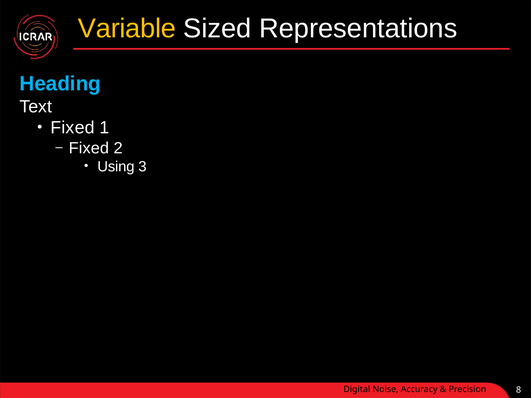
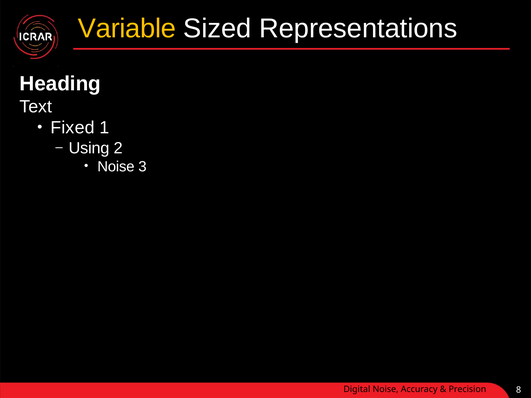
Heading colour: light blue -> white
Fixed at (89, 148): Fixed -> Using
Using at (116, 167): Using -> Noise
